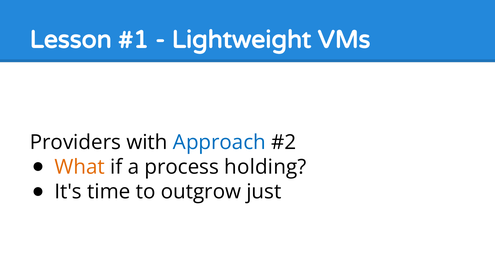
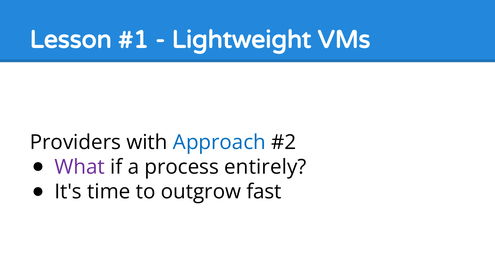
What colour: orange -> purple
holding: holding -> entirely
just: just -> fast
